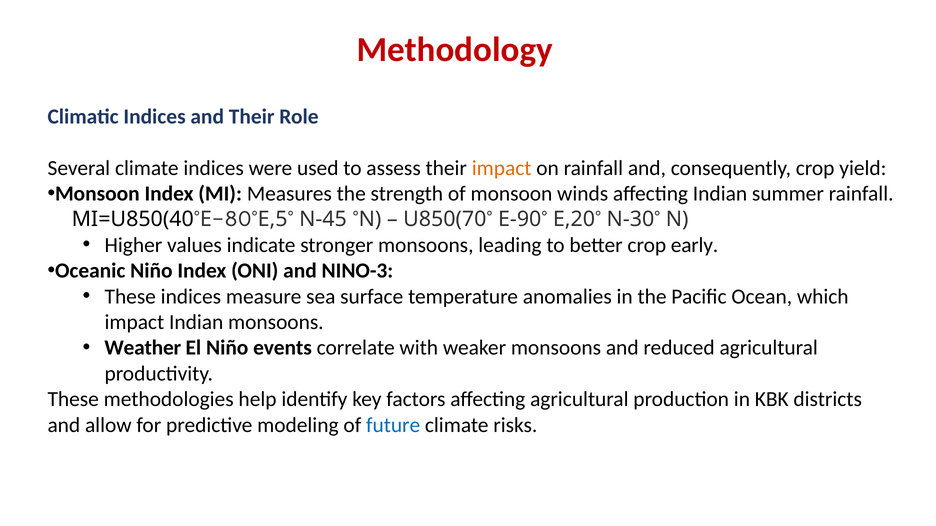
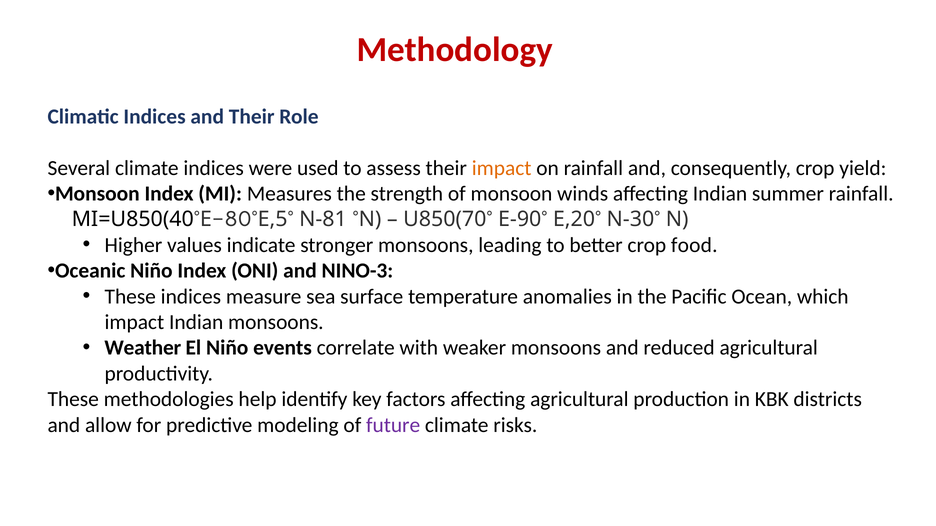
N-45: N-45 -> N-81
early: early -> food
future colour: blue -> purple
